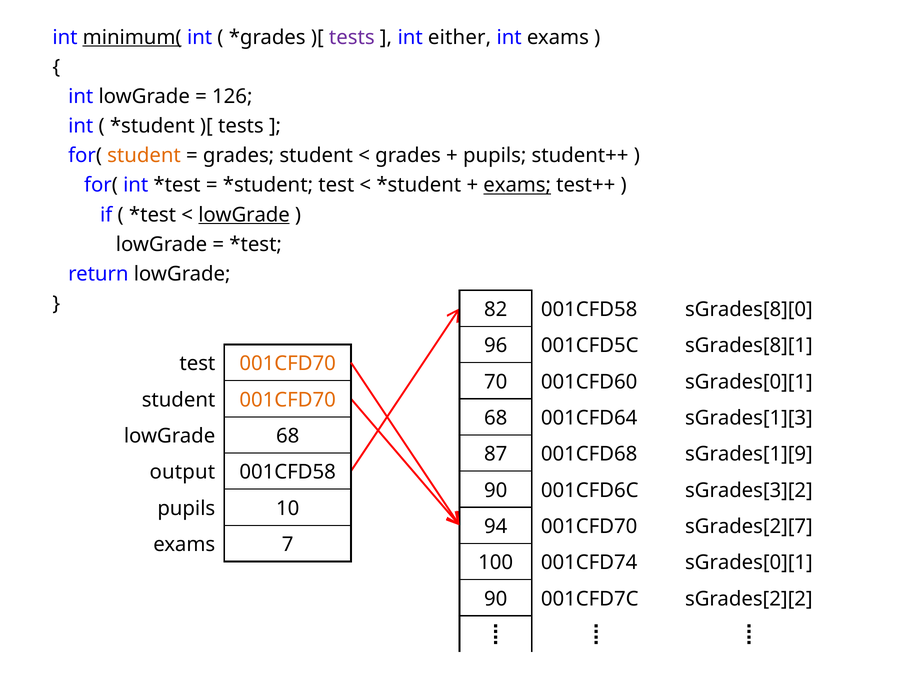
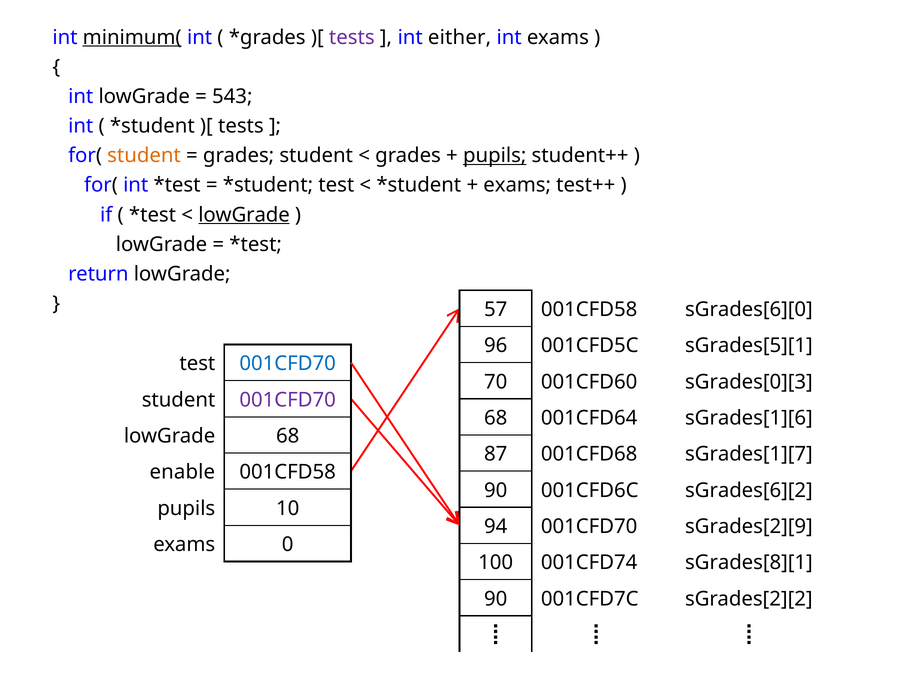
126: 126 -> 543
pupils at (495, 156) underline: none -> present
exams at (517, 185) underline: present -> none
82: 82 -> 57
sGrades[8][0: sGrades[8][0 -> sGrades[6][0
sGrades[8][1: sGrades[8][1 -> sGrades[5][1
001CFD70 at (288, 364) colour: orange -> blue
001CFD60 sGrades[0][1: sGrades[0][1 -> sGrades[0][3
001CFD70 at (288, 400) colour: orange -> purple
sGrades[1][3: sGrades[1][3 -> sGrades[1][6
sGrades[1][9: sGrades[1][9 -> sGrades[1][7
output: output -> enable
sGrades[3][2: sGrades[3][2 -> sGrades[6][2
sGrades[2][7: sGrades[2][7 -> sGrades[2][9
7: 7 -> 0
001CFD74 sGrades[0][1: sGrades[0][1 -> sGrades[8][1
